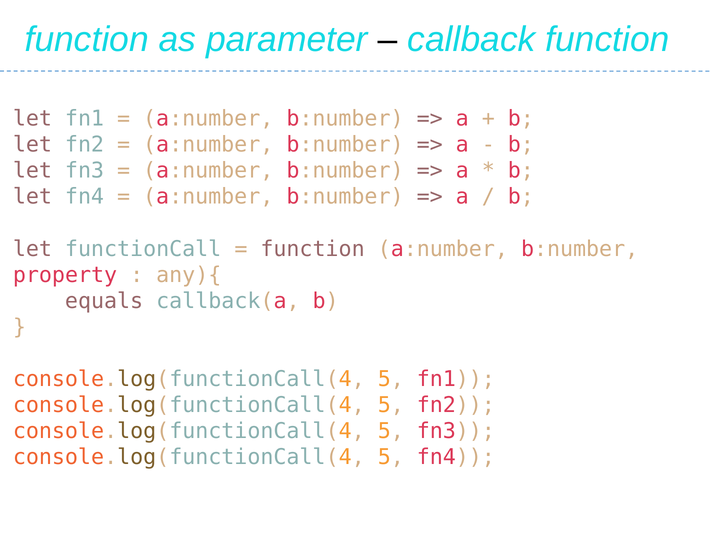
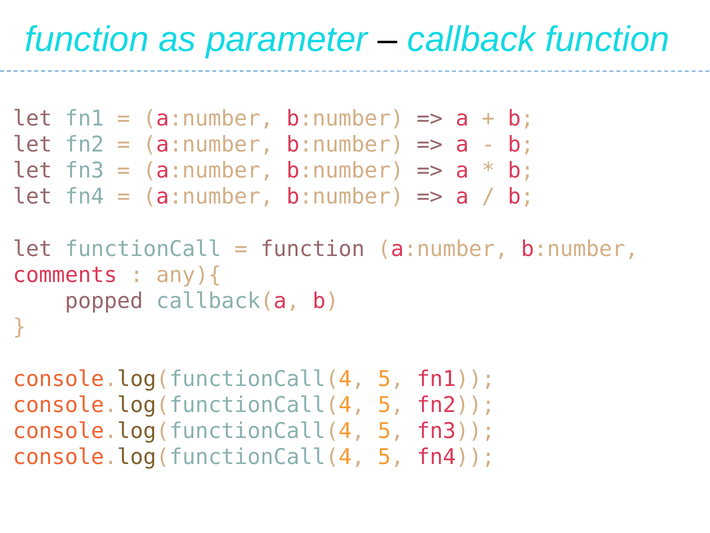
property: property -> comments
equals: equals -> popped
